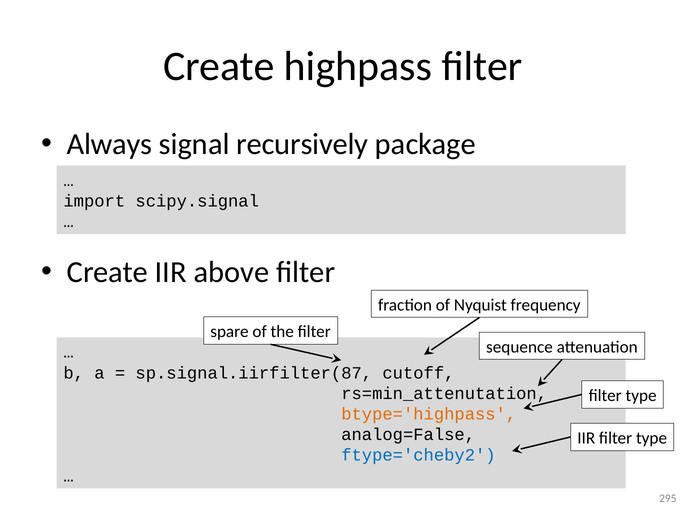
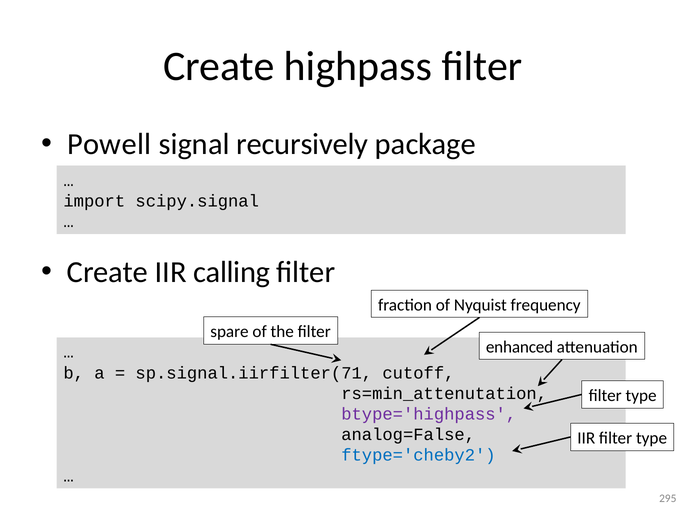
Always: Always -> Powell
above: above -> calling
sequence: sequence -> enhanced
sp.signal.iirfilter(87: sp.signal.iirfilter(87 -> sp.signal.iirfilter(71
btype='highpass colour: orange -> purple
